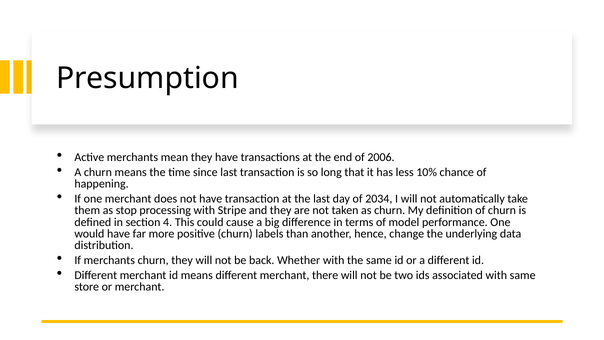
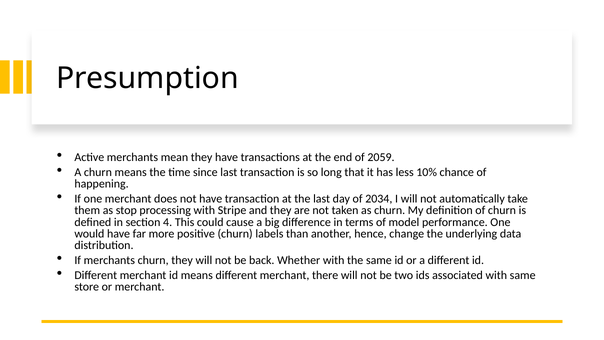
2006: 2006 -> 2059
